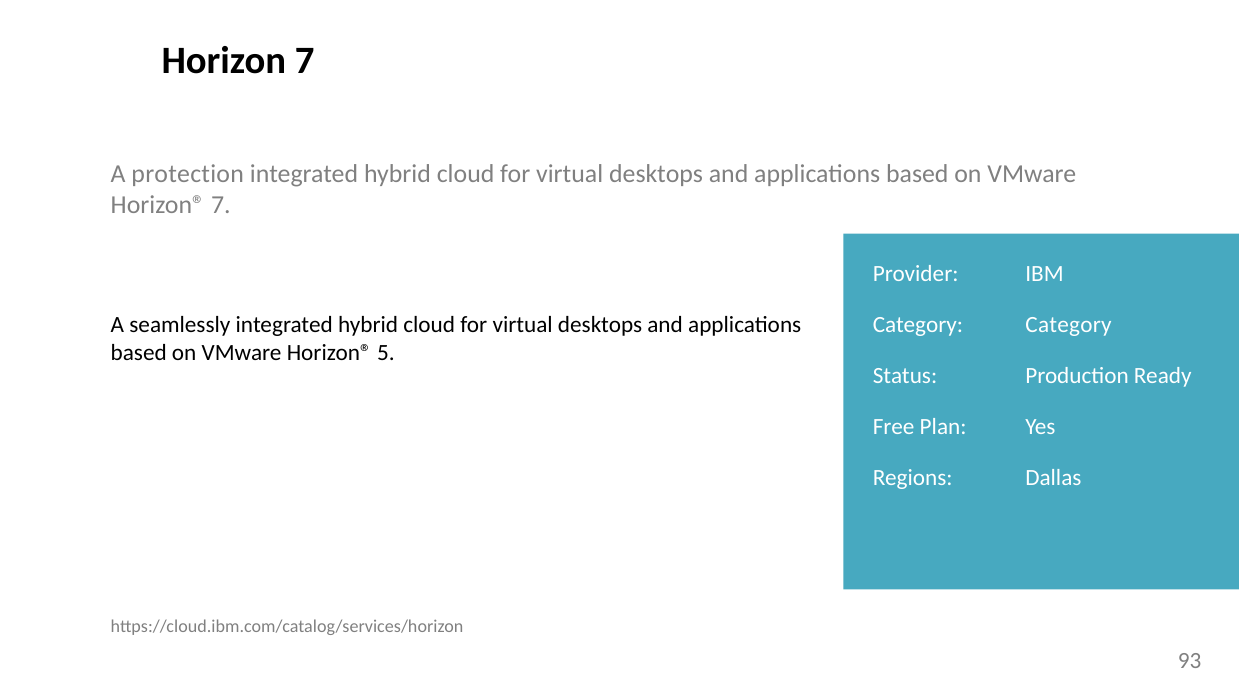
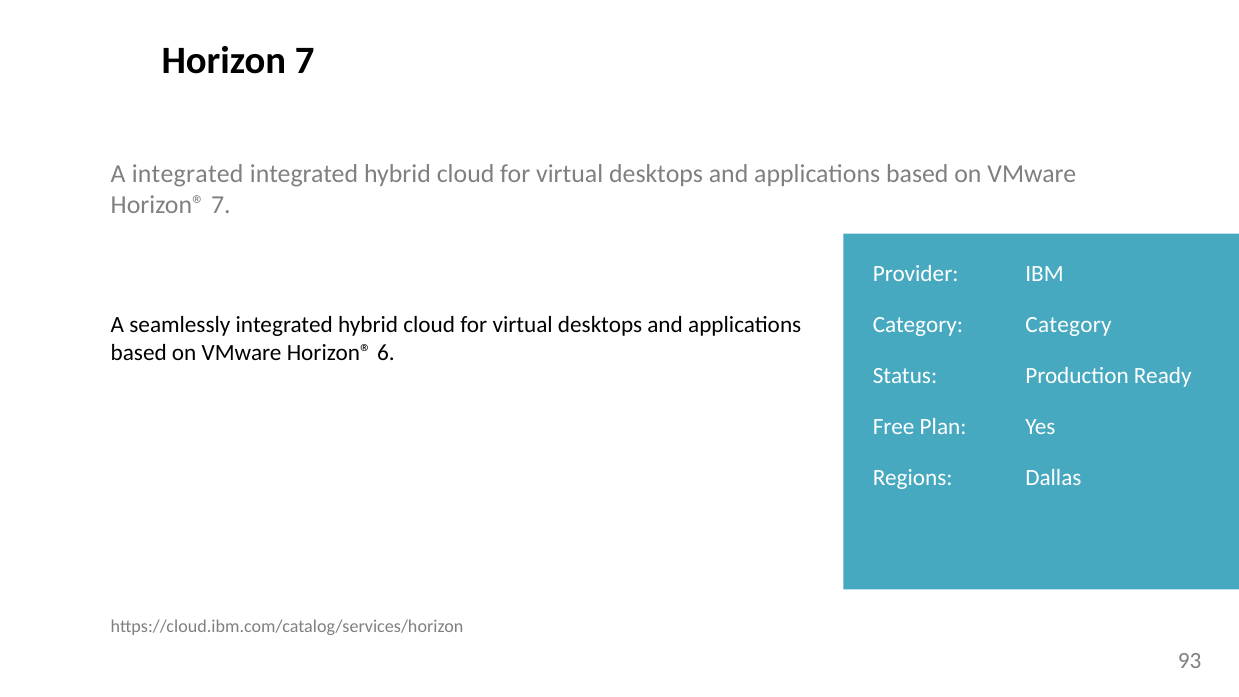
A protection: protection -> integrated
5: 5 -> 6
